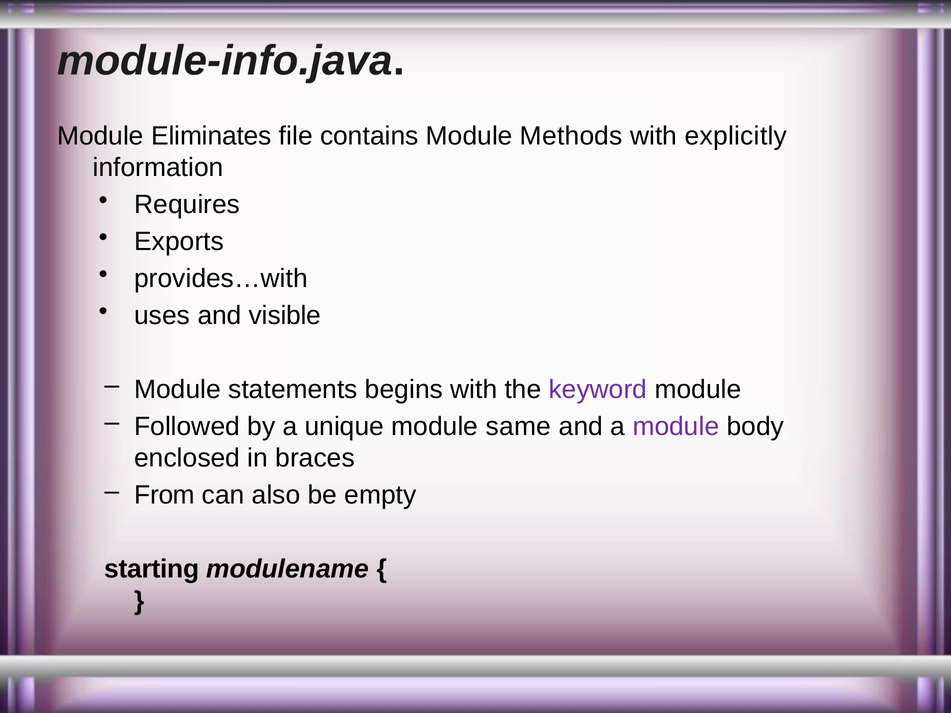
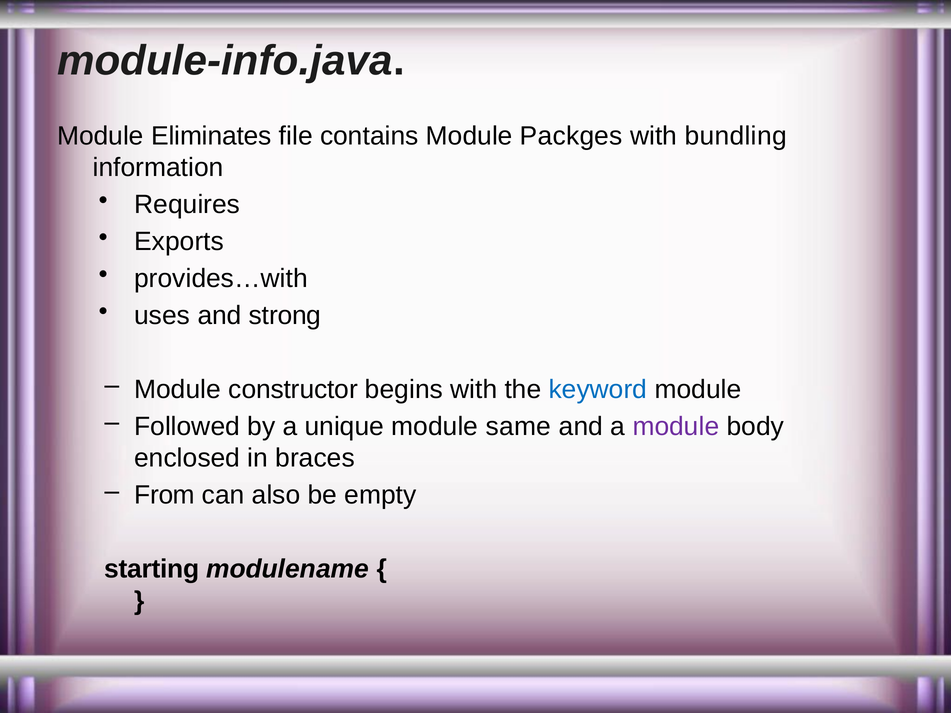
Methods: Methods -> Packges
explicitly: explicitly -> bundling
visible: visible -> strong
statements: statements -> constructor
keyword colour: purple -> blue
